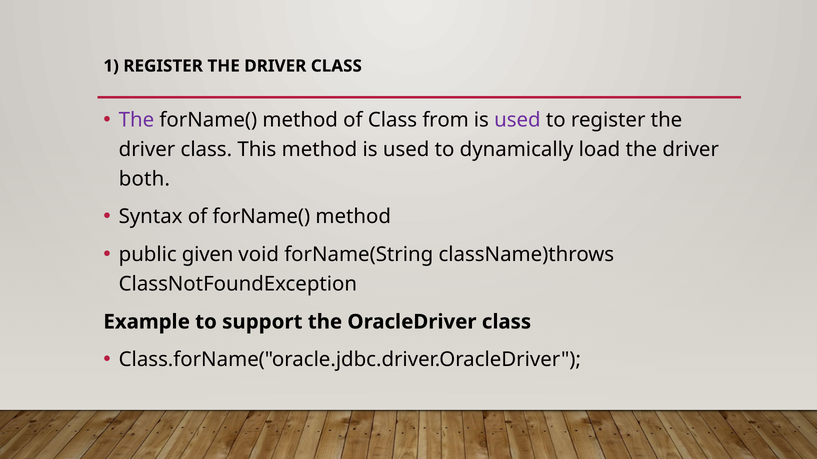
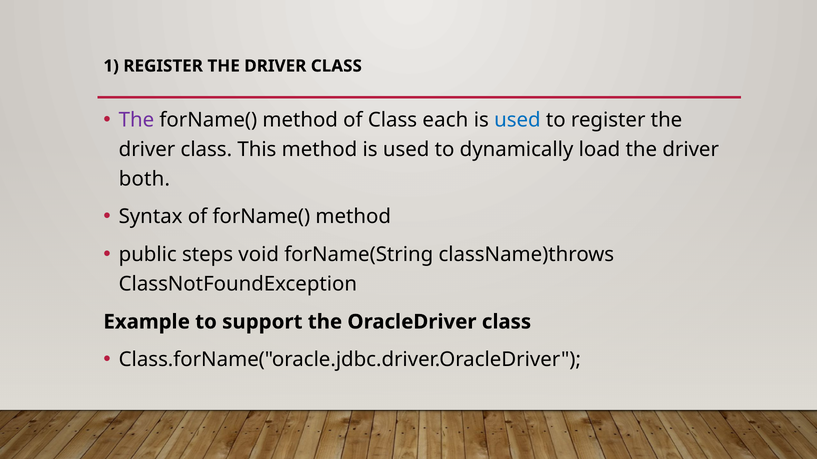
from: from -> each
used at (517, 120) colour: purple -> blue
given: given -> steps
